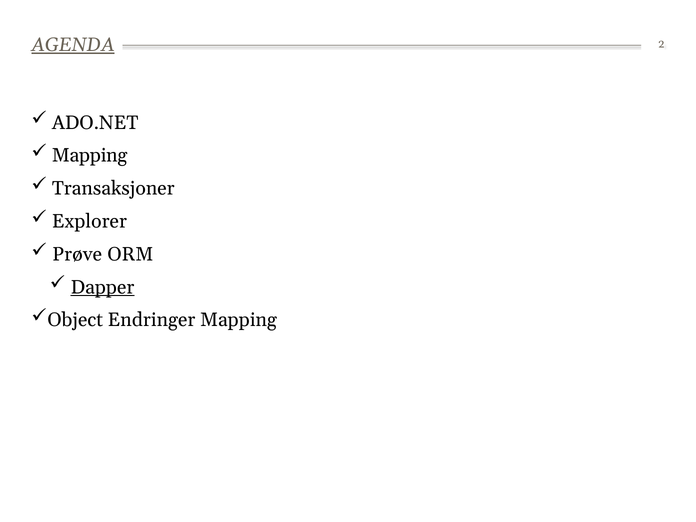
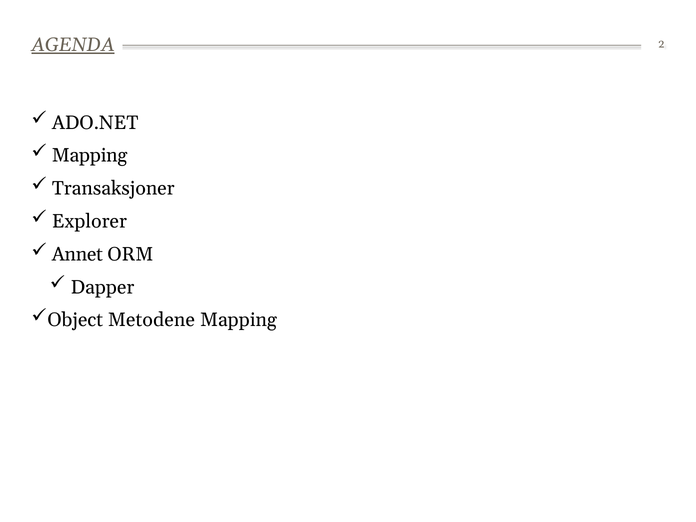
Prøve: Prøve -> Annet
Dapper underline: present -> none
Endringer: Endringer -> Metodene
